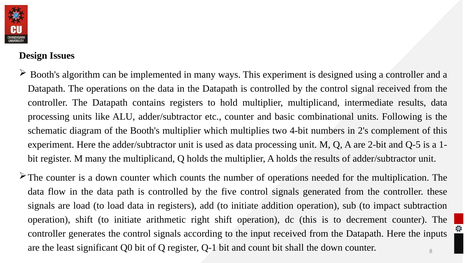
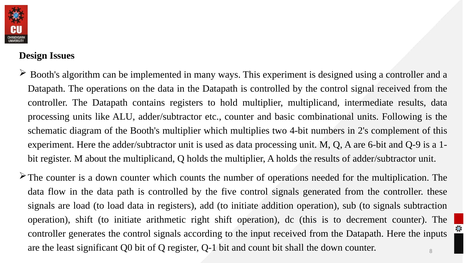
2-bit: 2-bit -> 6-bit
Q-5: Q-5 -> Q-9
M many: many -> about
to impact: impact -> signals
